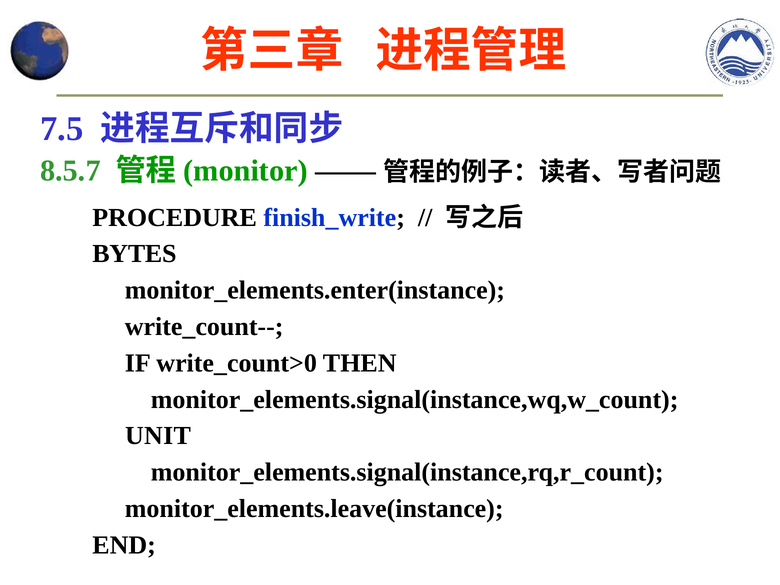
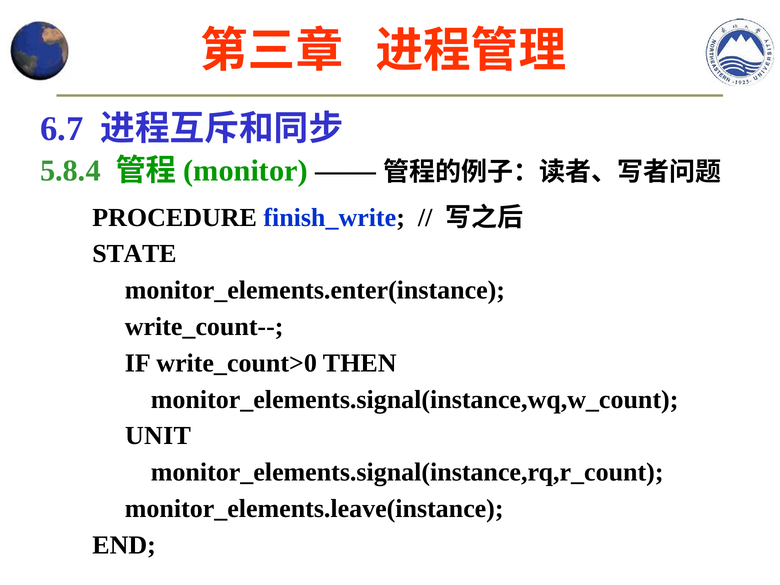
7.5: 7.5 -> 6.7
8.5.7: 8.5.7 -> 5.8.4
BYTES: BYTES -> STATE
